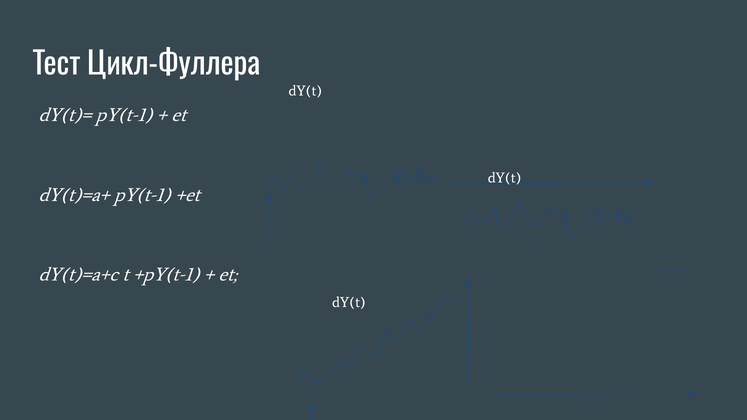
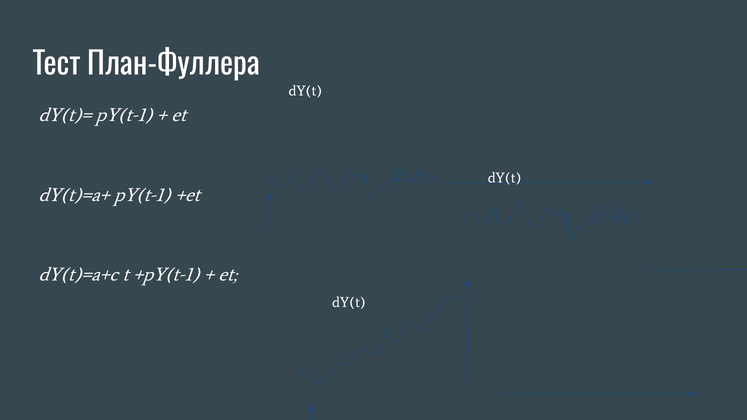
Цикл-Фуллера: Цикл-Фуллера -> План-Фуллера
